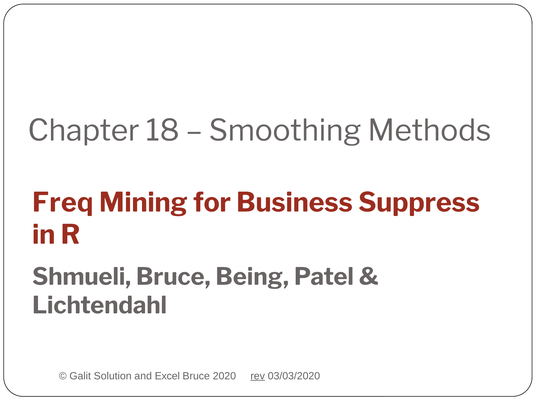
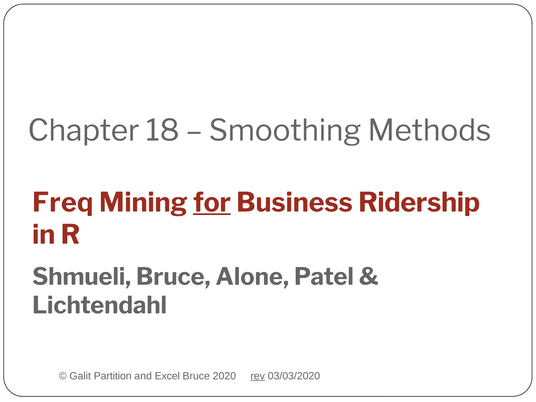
for underline: none -> present
Suppress: Suppress -> Ridership
Being: Being -> Alone
Solution: Solution -> Partition
